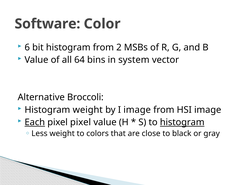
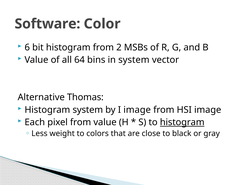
Broccoli: Broccoli -> Thomas
Histogram weight: weight -> system
Each underline: present -> none
pixel pixel: pixel -> from
